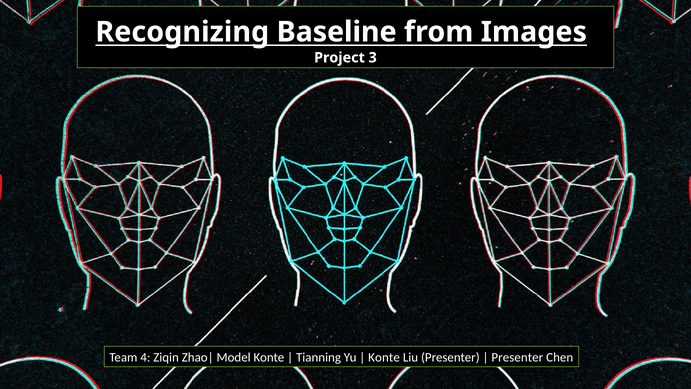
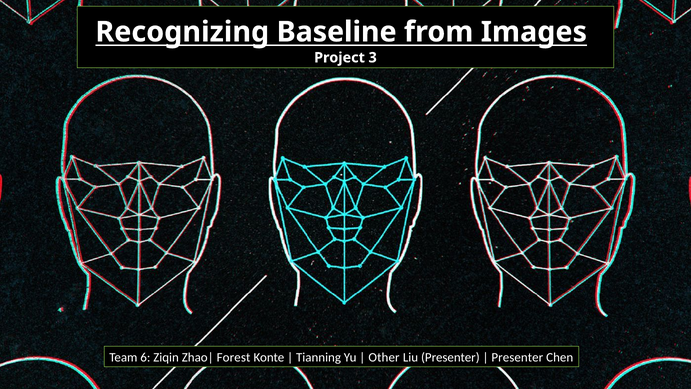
4: 4 -> 6
Model: Model -> Forest
Konte at (384, 357): Konte -> Other
